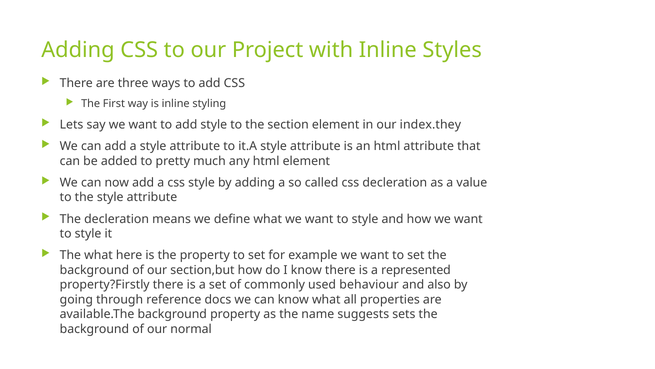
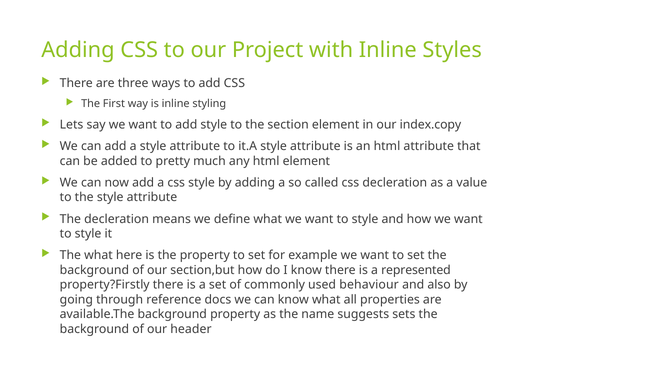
index.they: index.they -> index.copy
normal: normal -> header
